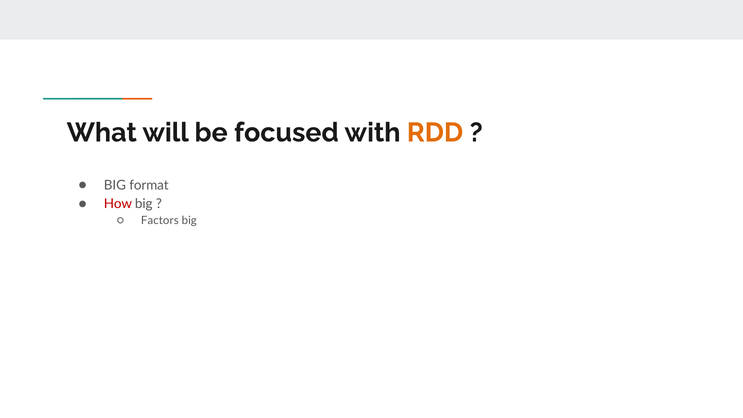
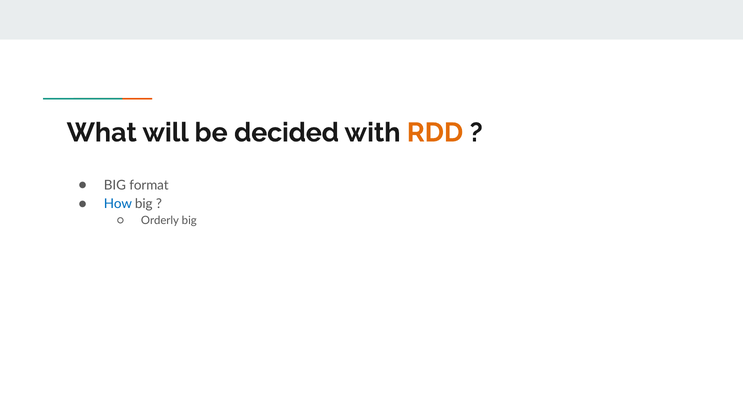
focused: focused -> decided
How colour: red -> blue
Factors: Factors -> Orderly
